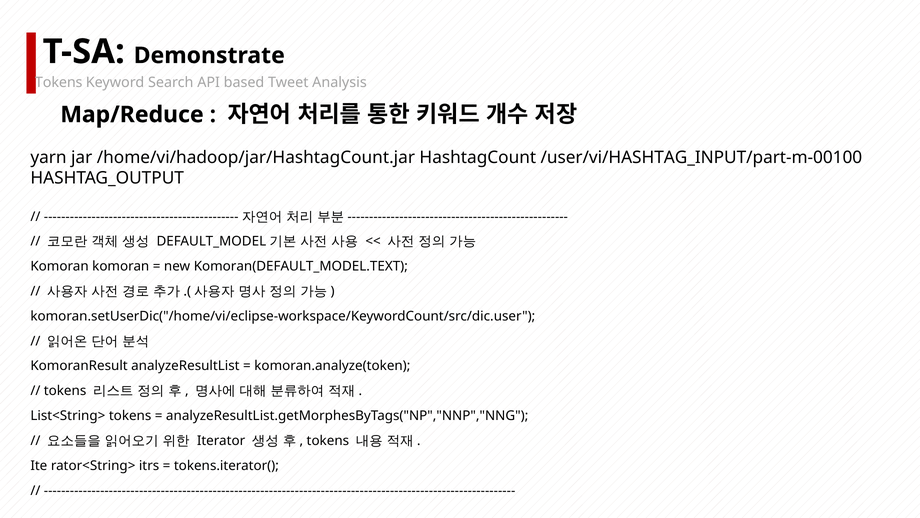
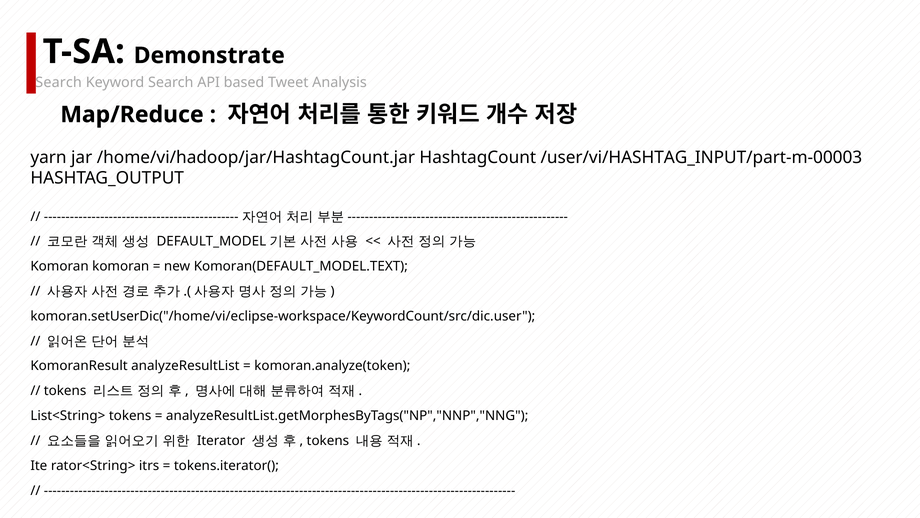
Tokens at (59, 82): Tokens -> Search
/user/vi/HASHTAG_INPUT/part-m-00100: /user/vi/HASHTAG_INPUT/part-m-00100 -> /user/vi/HASHTAG_INPUT/part-m-00003
